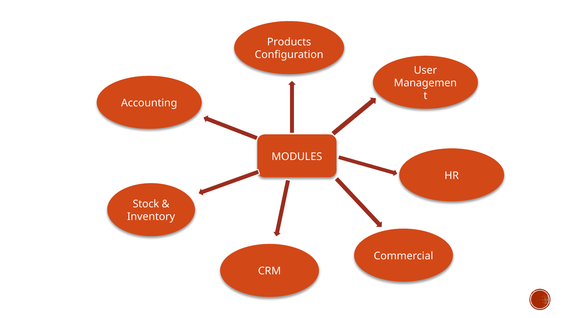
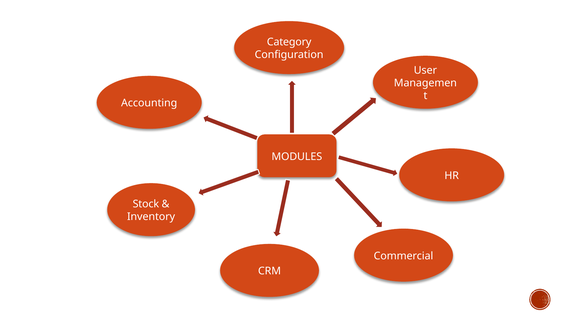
Products: Products -> Category
